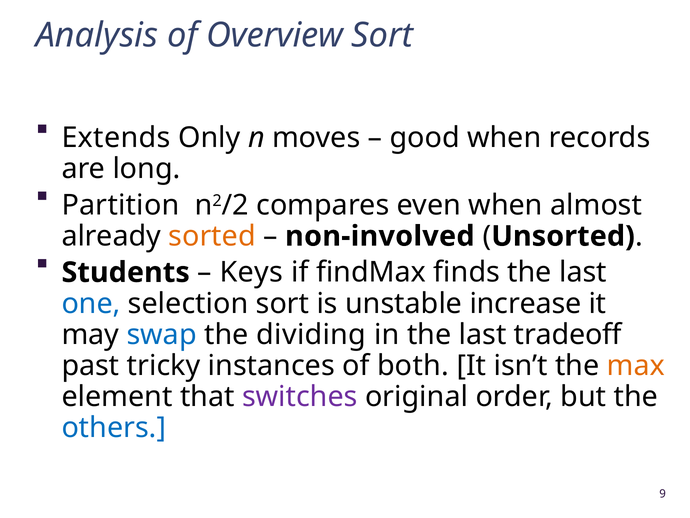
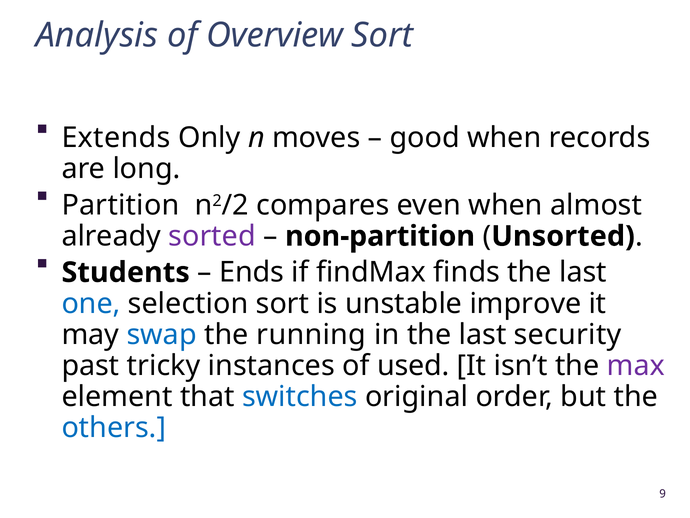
sorted colour: orange -> purple
non-involved: non-involved -> non-partition
Keys: Keys -> Ends
increase: increase -> improve
dividing: dividing -> running
tradeoff: tradeoff -> security
both: both -> used
max colour: orange -> purple
switches colour: purple -> blue
